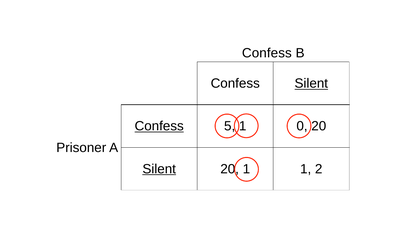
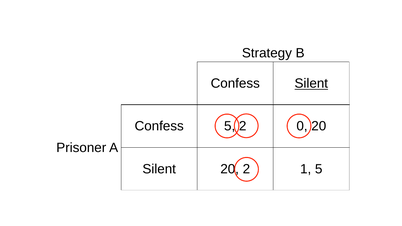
Confess at (267, 53): Confess -> Strategy
Confess at (159, 126) underline: present -> none
5 1: 1 -> 2
Silent at (159, 169) underline: present -> none
20 1: 1 -> 2
1 2: 2 -> 5
